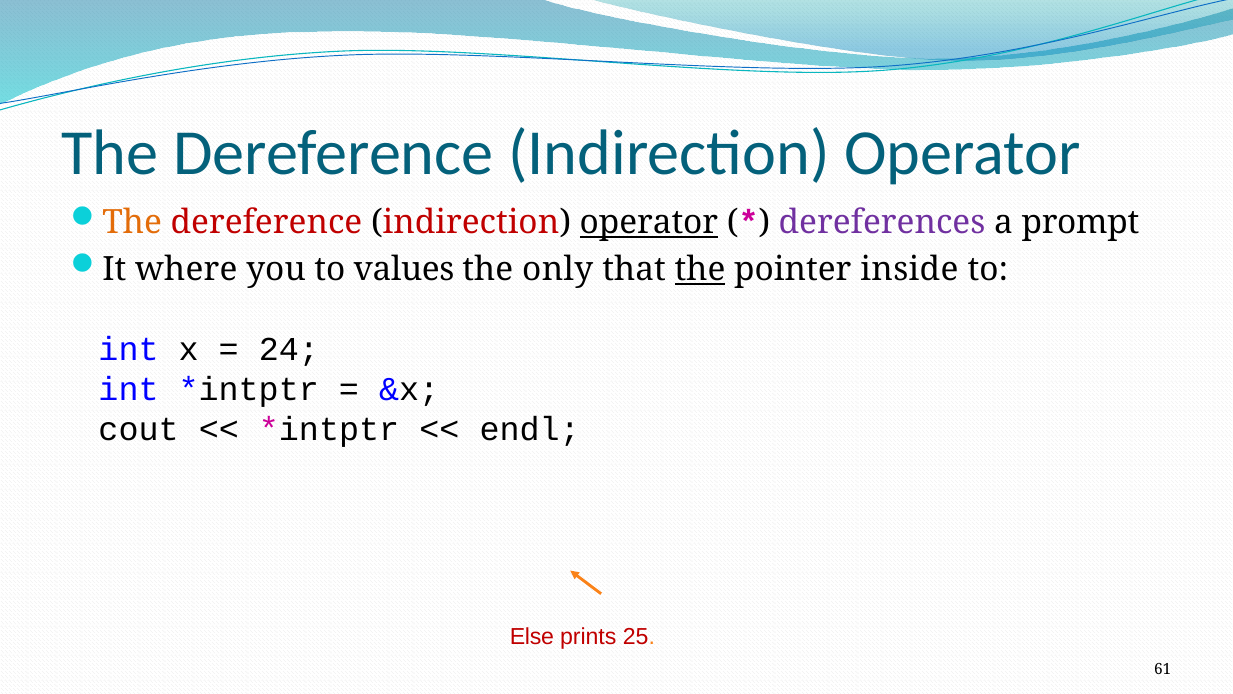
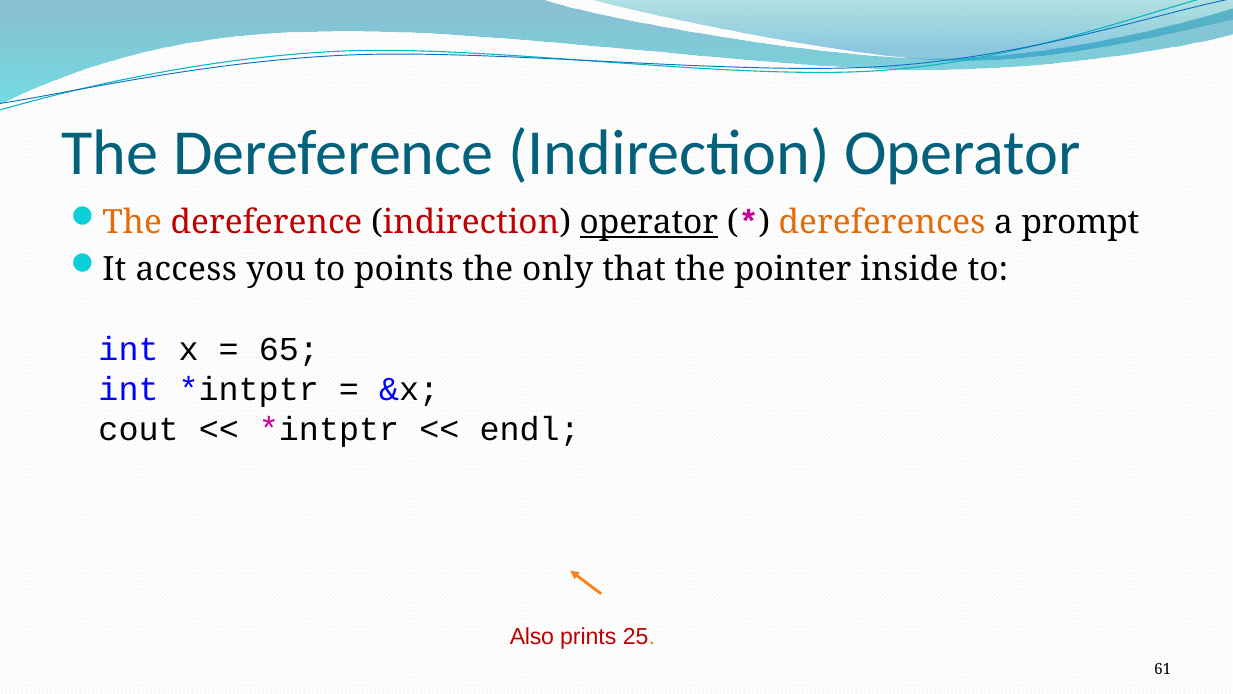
dereferences colour: purple -> orange
where: where -> access
values: values -> points
the at (700, 269) underline: present -> none
24: 24 -> 65
Else: Else -> Also
